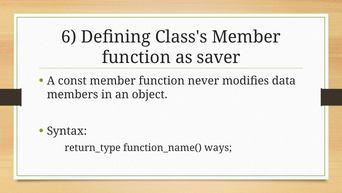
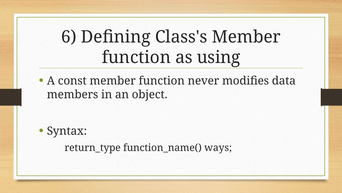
saver: saver -> using
